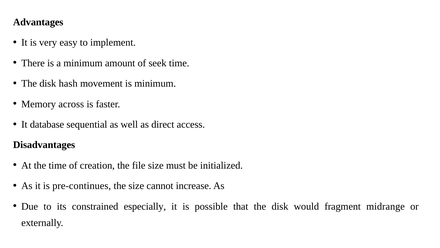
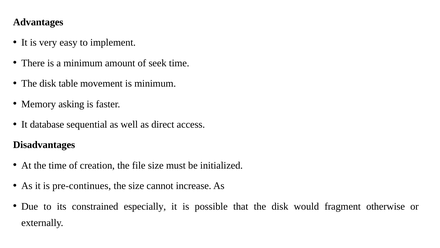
hash: hash -> table
across: across -> asking
midrange: midrange -> otherwise
